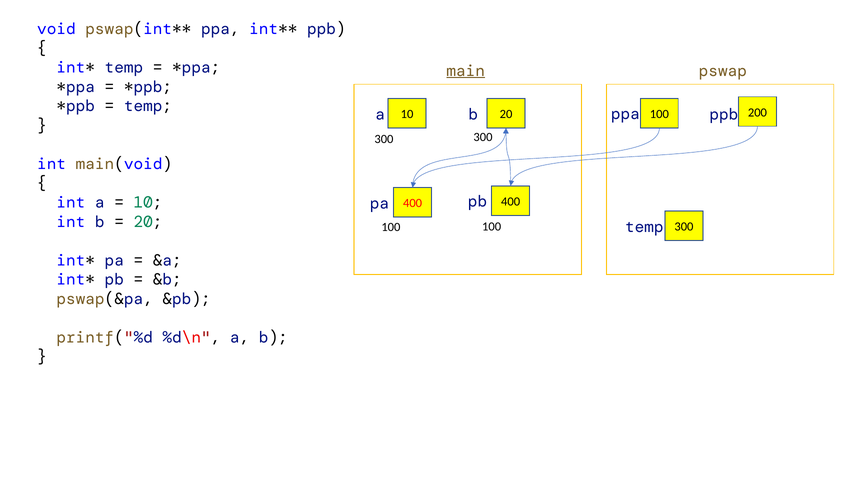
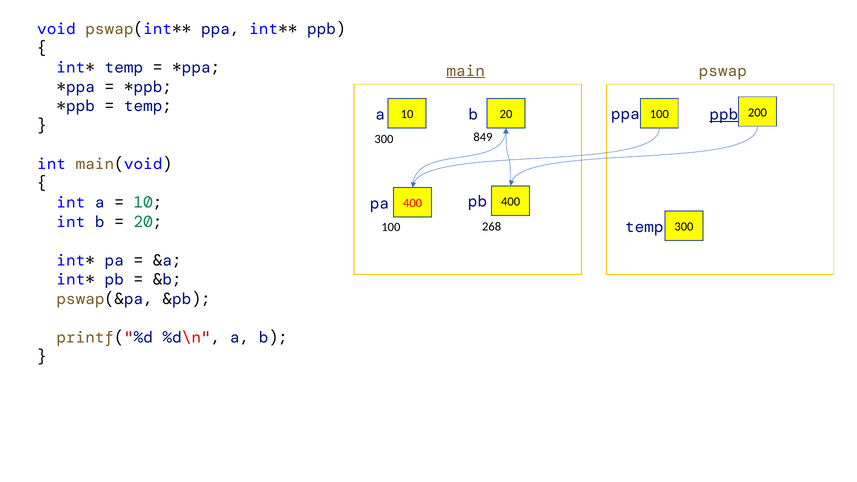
ppb at (724, 114) underline: none -> present
300 300: 300 -> 849
100 100: 100 -> 268
